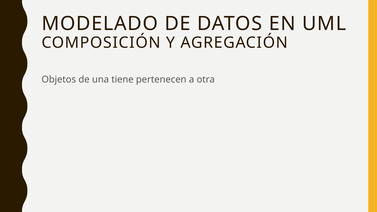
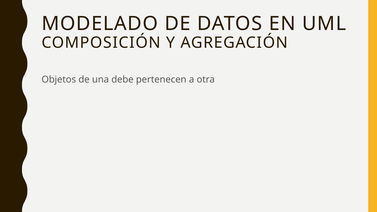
tiene: tiene -> debe
